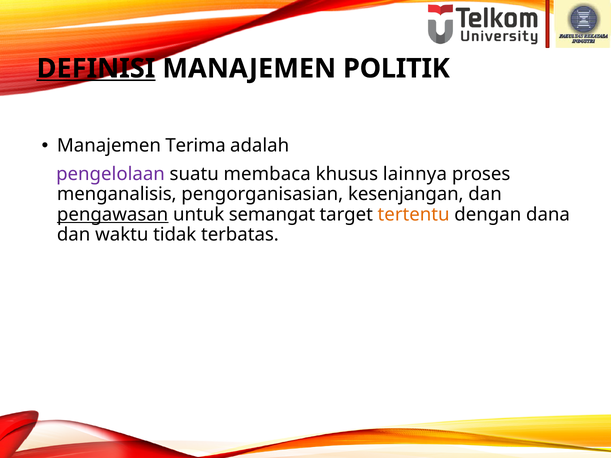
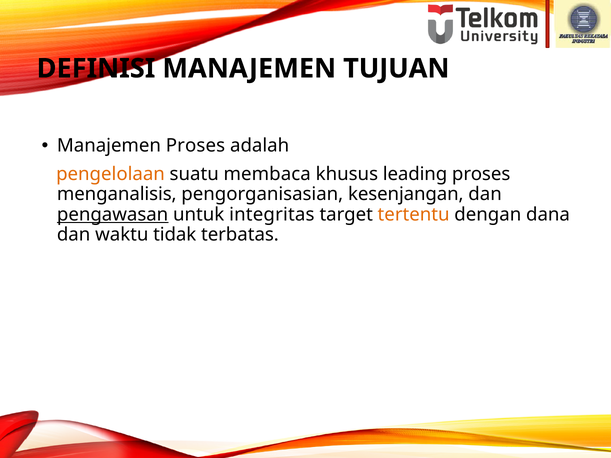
DEFINISI underline: present -> none
POLITIK: POLITIK -> TUJUAN
Manajemen Terima: Terima -> Proses
pengelolaan colour: purple -> orange
lainnya: lainnya -> leading
semangat: semangat -> integritas
